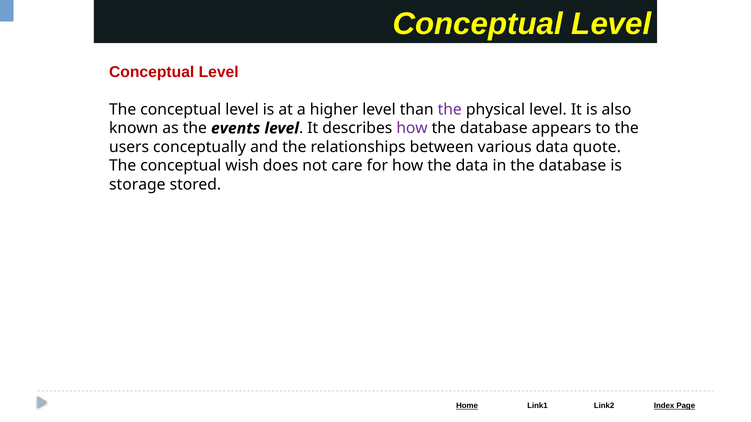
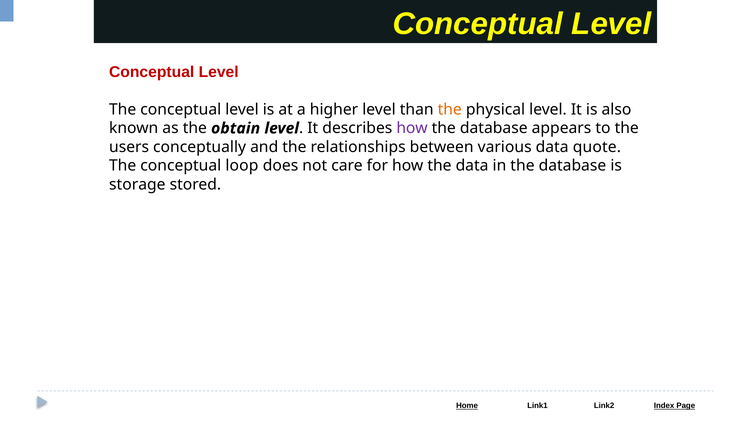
the at (450, 110) colour: purple -> orange
events: events -> obtain
wish: wish -> loop
